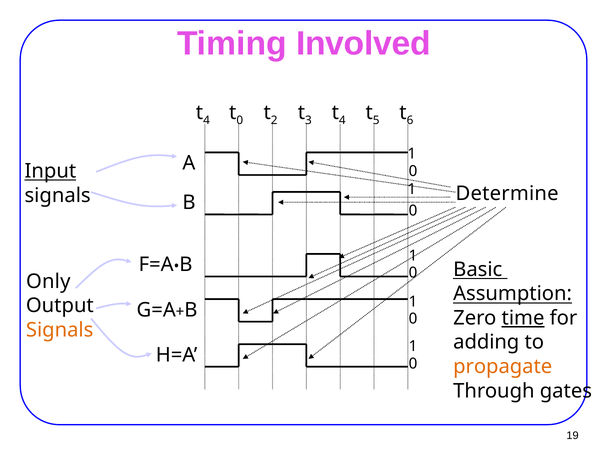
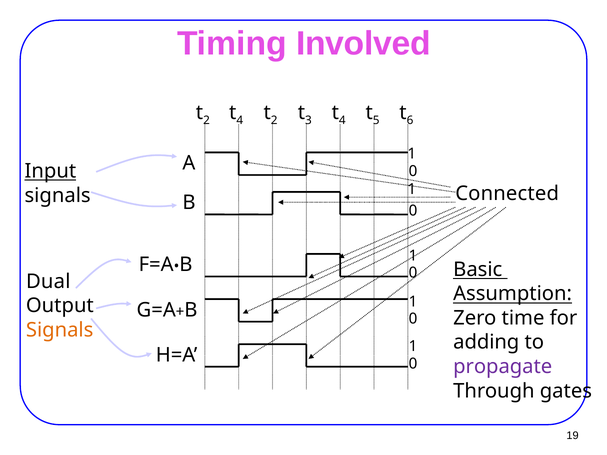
4 at (206, 121): 4 -> 2
0 at (240, 121): 0 -> 4
Determine: Determine -> Connected
Only: Only -> Dual
time underline: present -> none
propagate colour: orange -> purple
